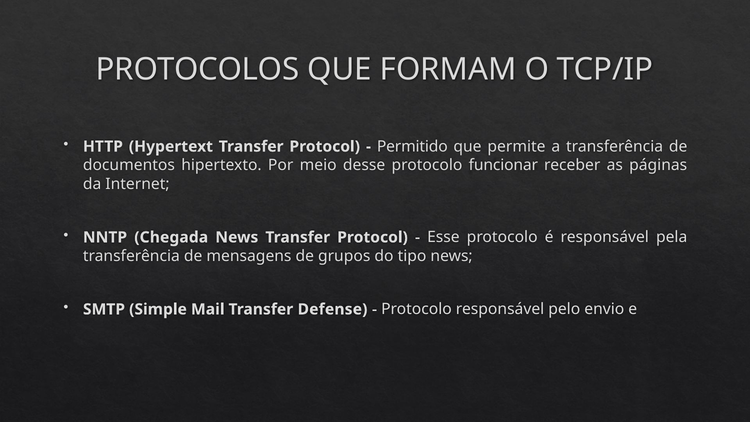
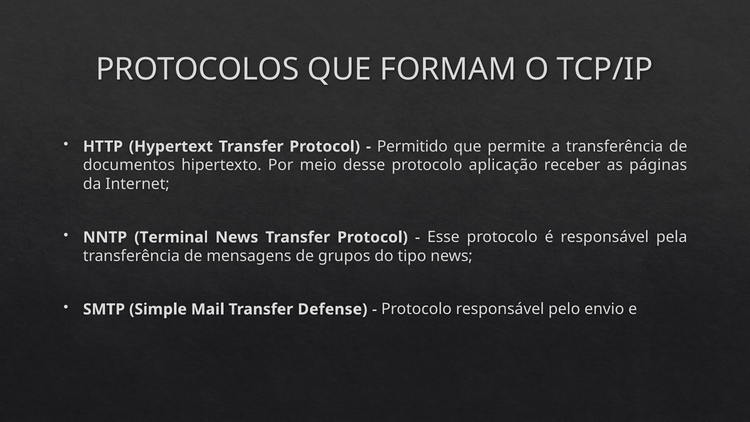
funcionar: funcionar -> aplicação
Chegada: Chegada -> Terminal
